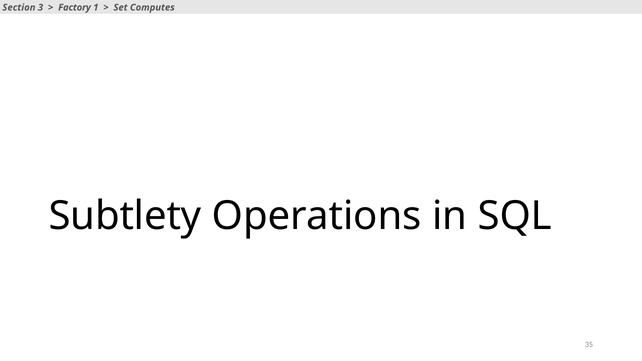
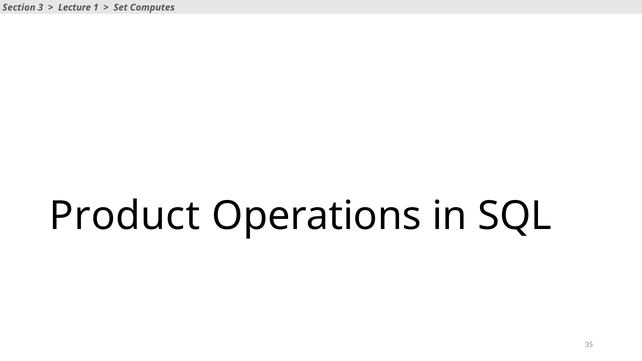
Factory: Factory -> Lecture
Subtlety: Subtlety -> Product
